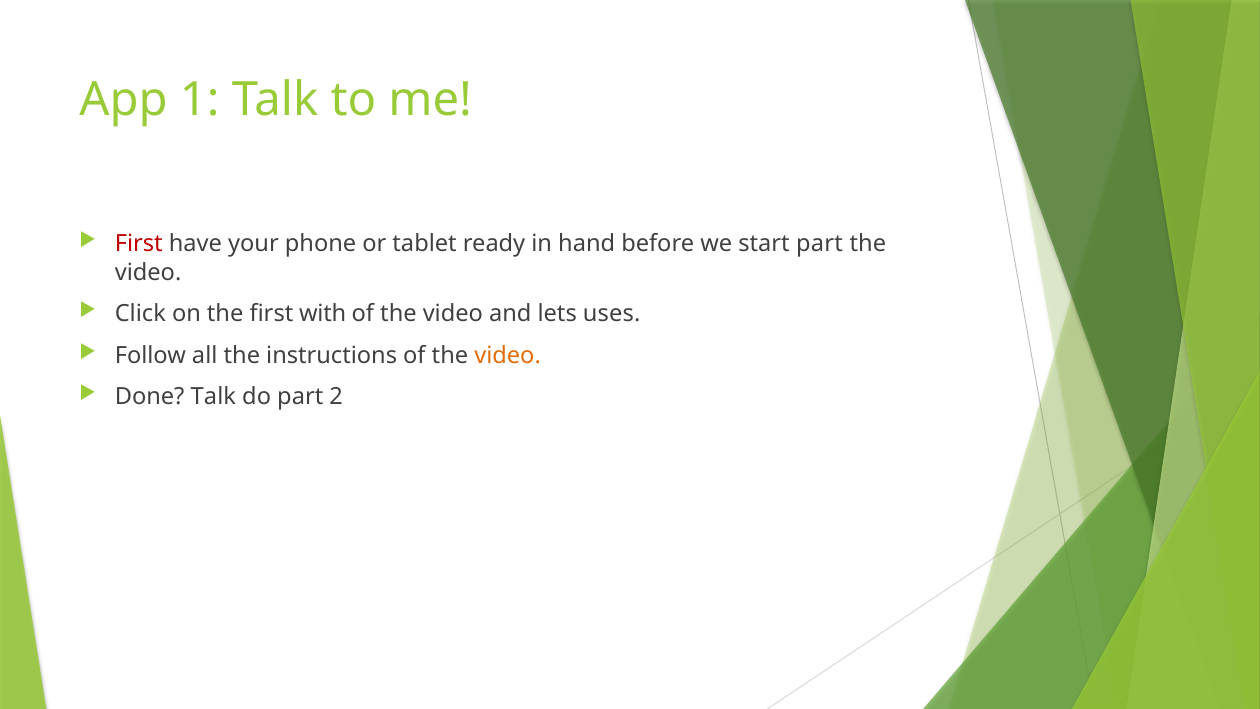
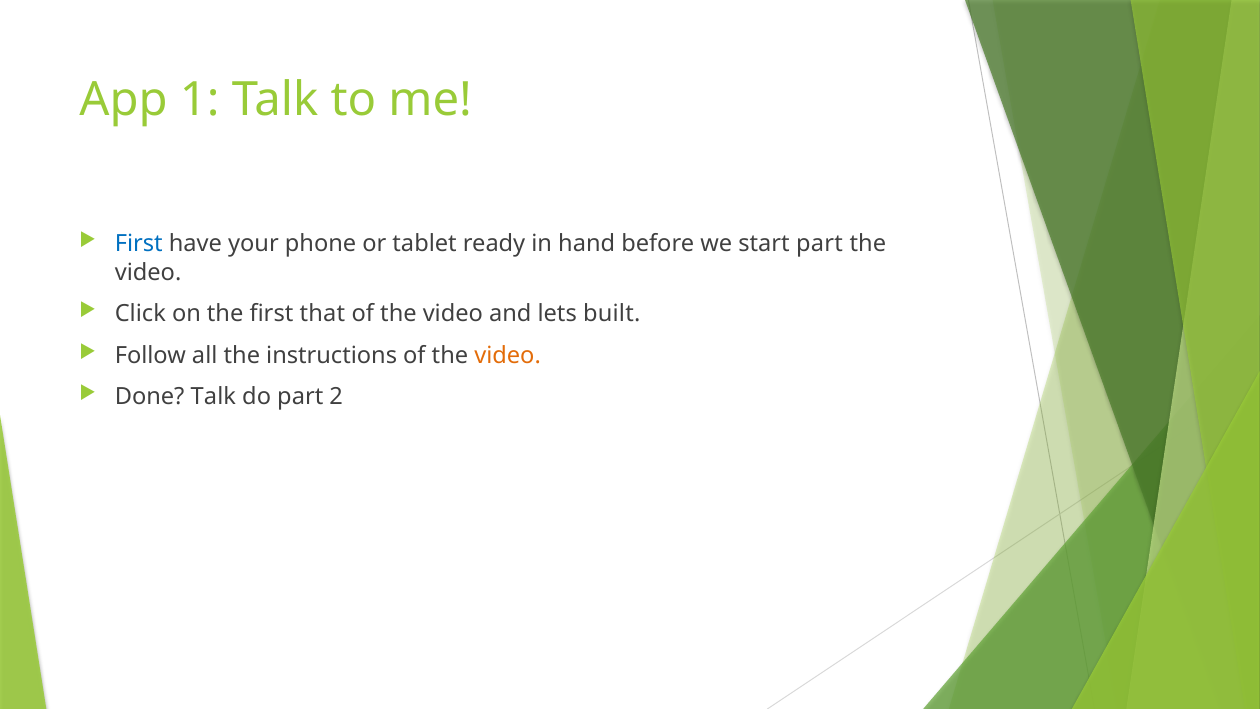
First at (139, 244) colour: red -> blue
with: with -> that
uses: uses -> built
